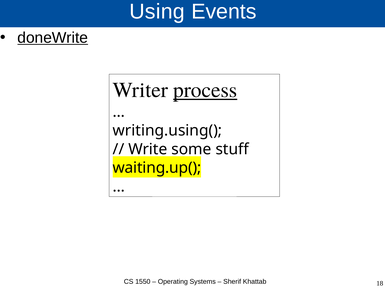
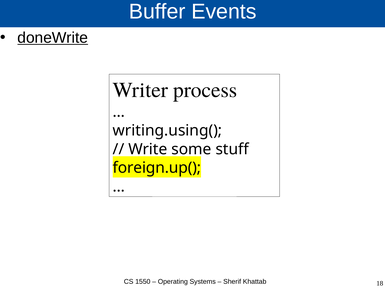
Using: Using -> Buffer
process underline: present -> none
waiting.up(: waiting.up( -> foreign.up(
